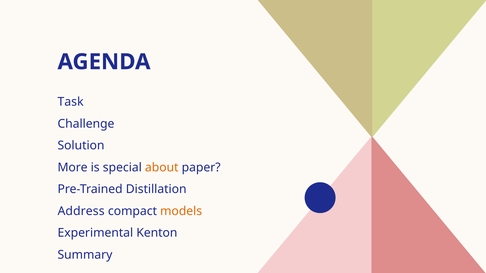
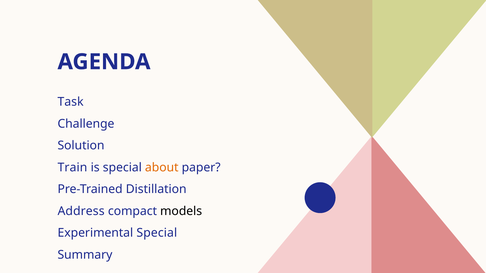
More: More -> Train
models colour: orange -> black
Experimental Kenton: Kenton -> Special
